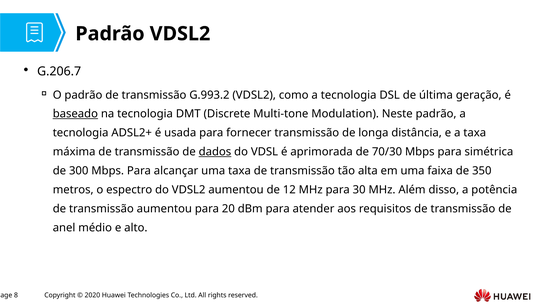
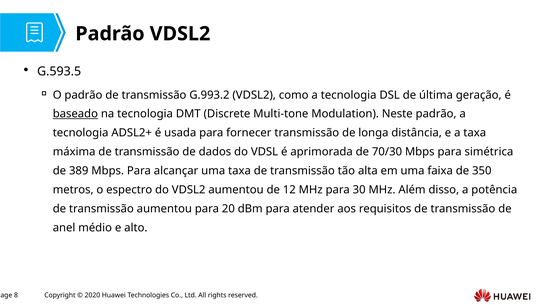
G.206.7: G.206.7 -> G.593.5
dados underline: present -> none
300: 300 -> 389
